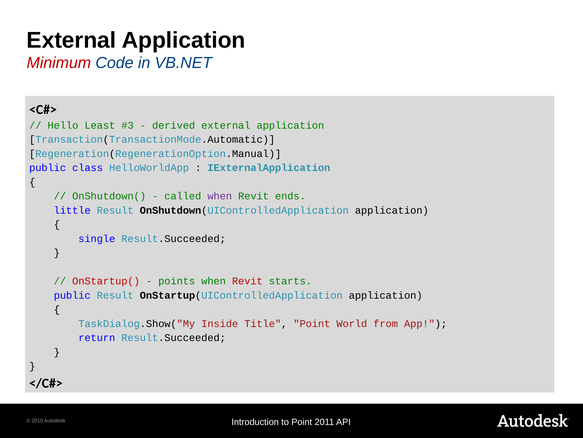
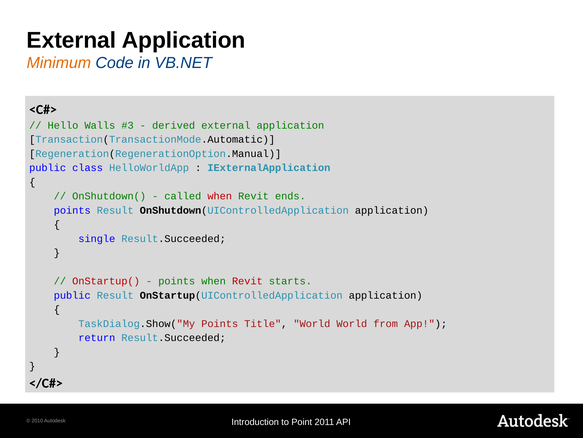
Minimum colour: red -> orange
Least: Least -> Walls
when at (220, 196) colour: purple -> red
little at (72, 210): little -> points
TaskDialog.Show("My Inside: Inside -> Points
Title Point: Point -> World
